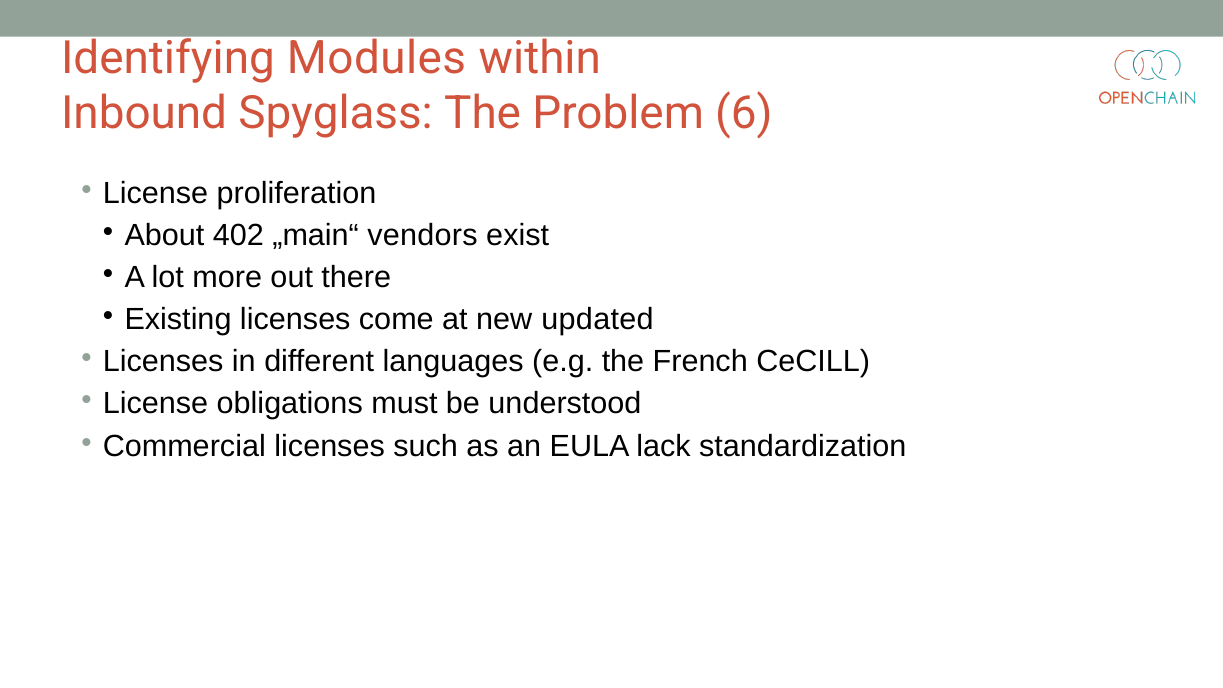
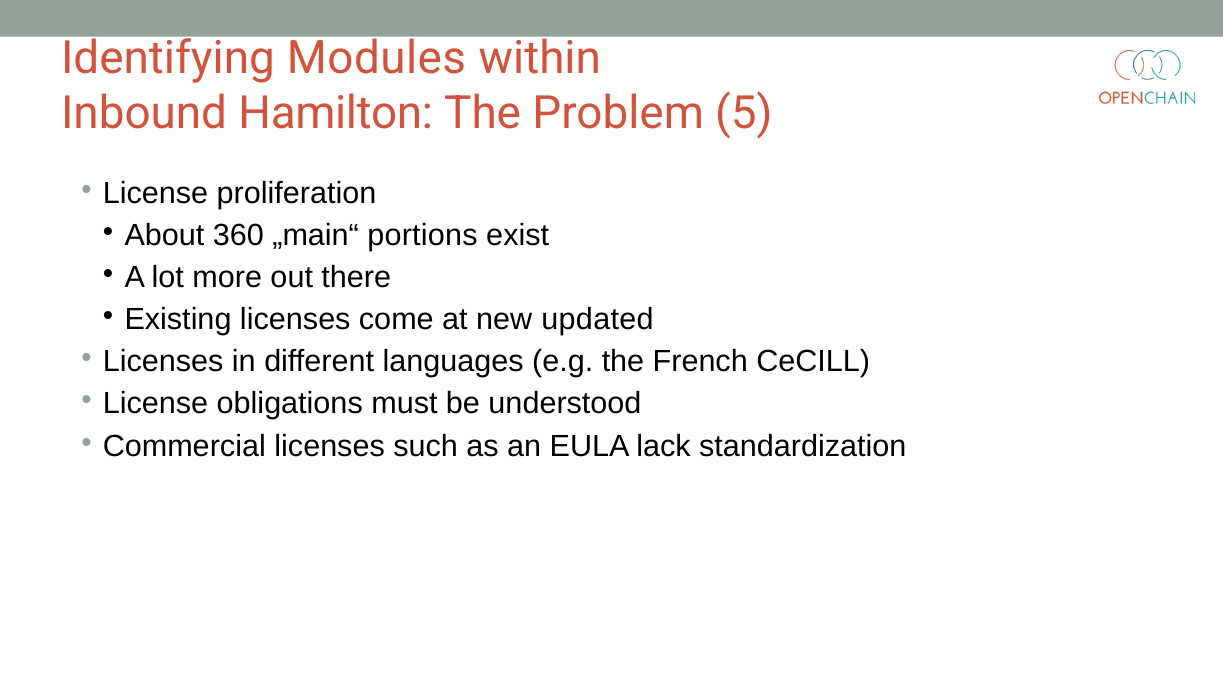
Spyglass: Spyglass -> Hamilton
6: 6 -> 5
402: 402 -> 360
vendors: vendors -> portions
